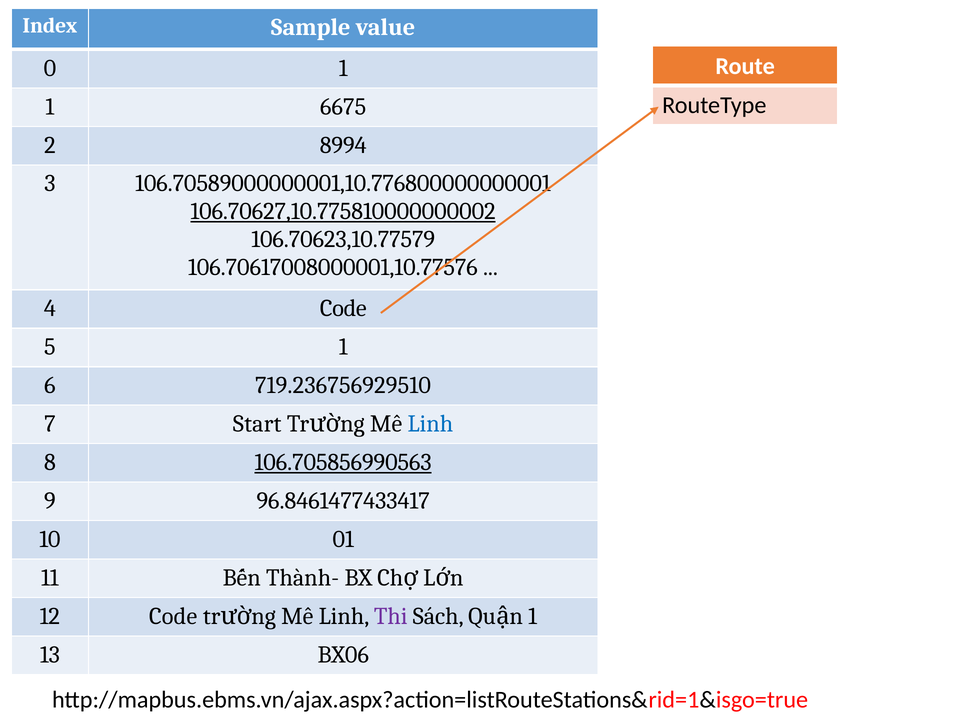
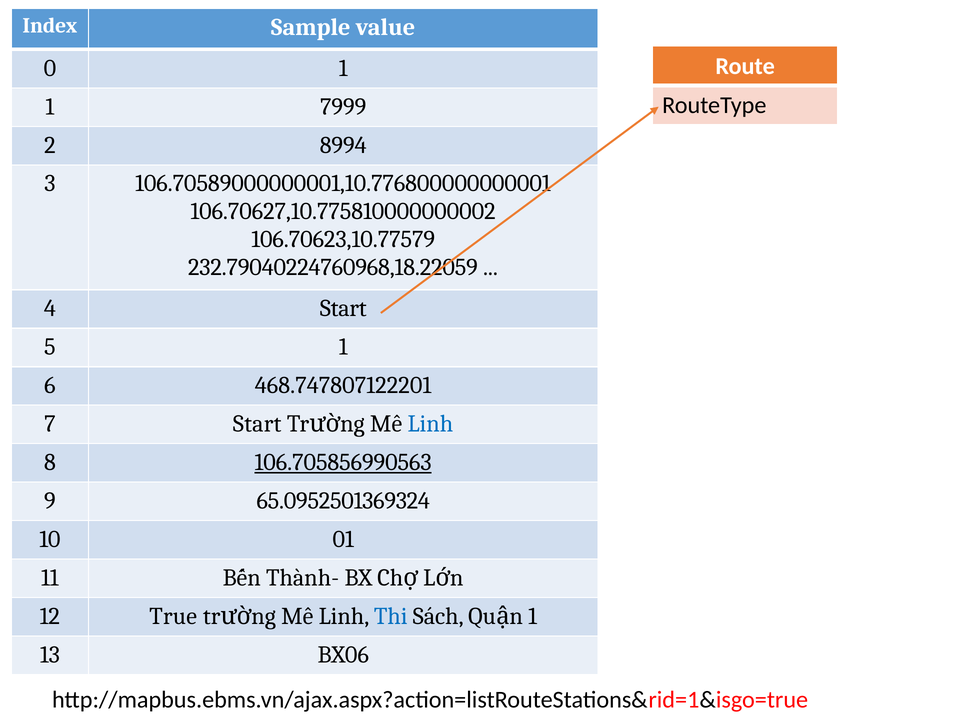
6675: 6675 -> 7999
106.70627,10.775810000000002 underline: present -> none
106.70617008000001,10.77576: 106.70617008000001,10.77576 -> 232.79040224760968,18.22059
4 Code: Code -> Start
719.236756929510: 719.236756929510 -> 468.747807122201
96.8461477433417: 96.8461477433417 -> 65.0952501369324
12 Code: Code -> True
Thi colour: purple -> blue
